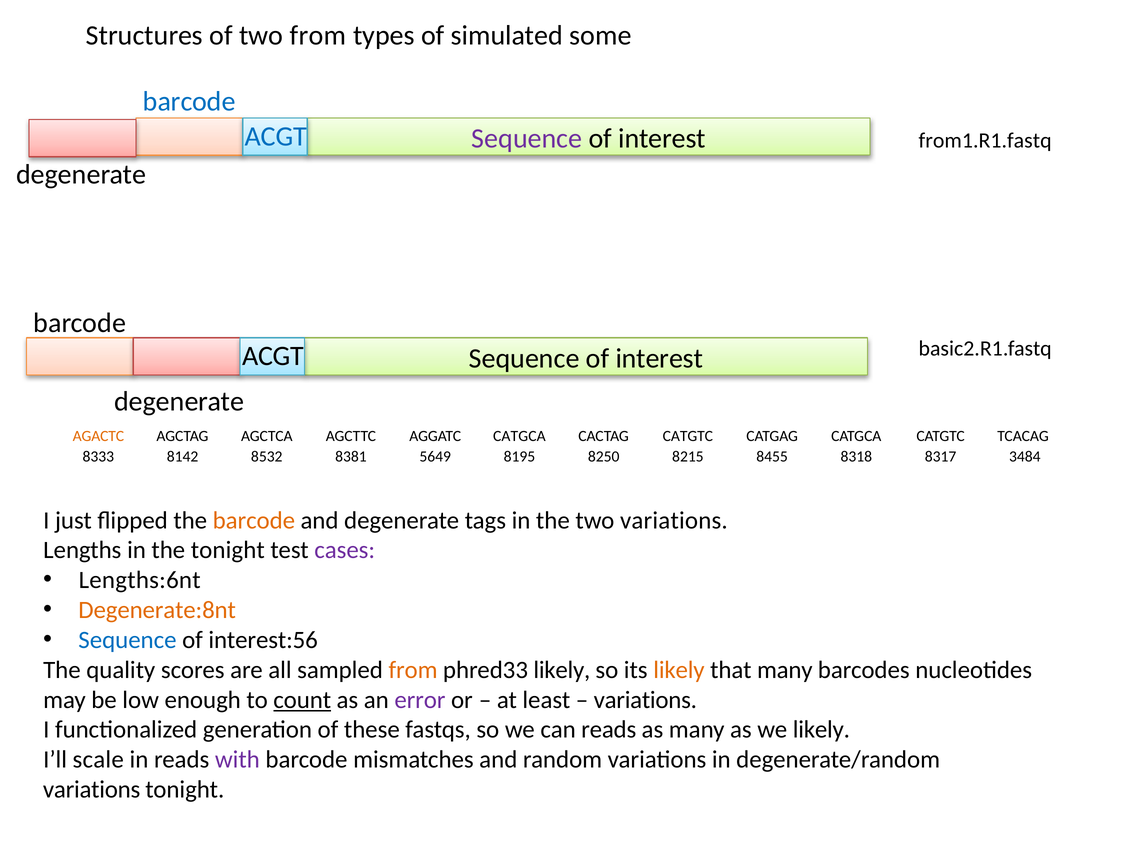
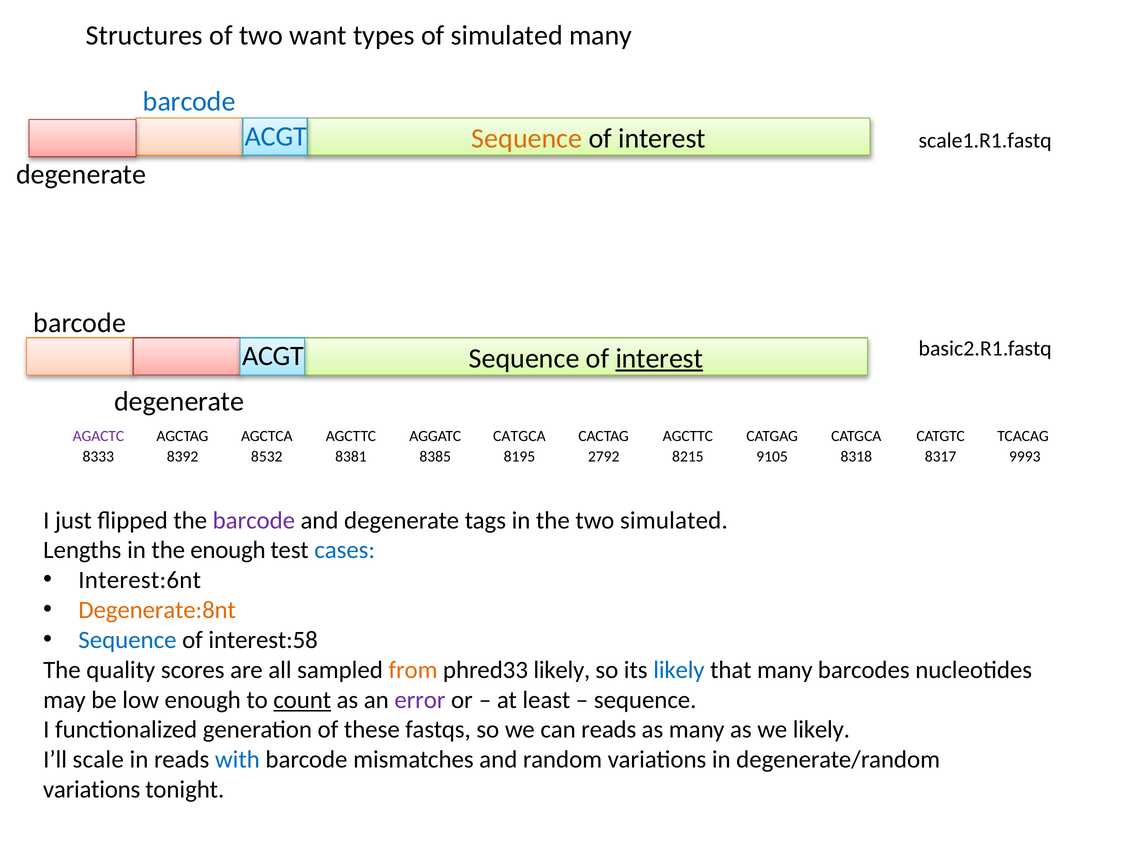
two from: from -> want
simulated some: some -> many
Sequence at (527, 139) colour: purple -> orange
from1.R1.fastq: from1.R1.fastq -> scale1.R1.fastq
interest at (659, 358) underline: none -> present
AGACTC colour: orange -> purple
CACTAG CATGTC: CATGTC -> AGCTTC
8142: 8142 -> 8392
5649: 5649 -> 8385
8250: 8250 -> 2792
8455: 8455 -> 9105
3484: 3484 -> 9993
barcode at (254, 520) colour: orange -> purple
two variations: variations -> simulated
the tonight: tonight -> enough
cases colour: purple -> blue
Lengths:6nt: Lengths:6nt -> Interest:6nt
interest:56: interest:56 -> interest:58
likely at (679, 670) colour: orange -> blue
variations at (645, 700): variations -> sequence
with colour: purple -> blue
